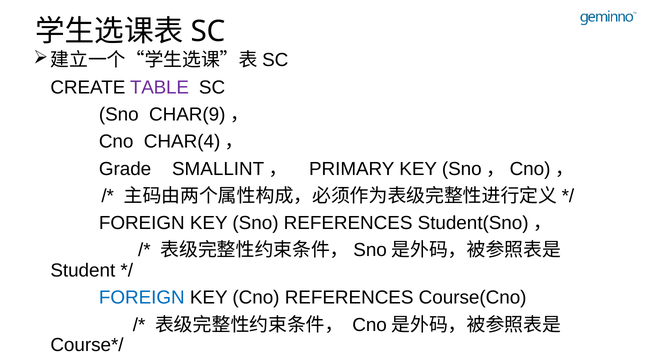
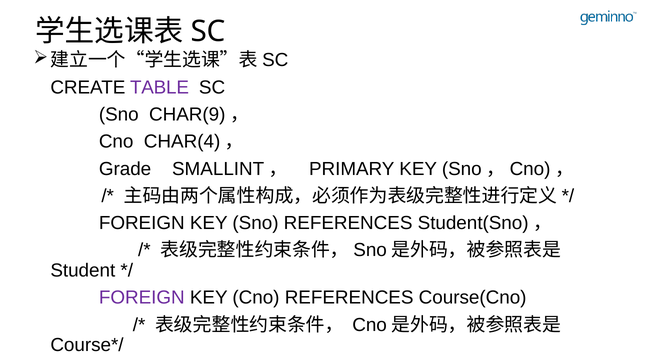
FOREIGN at (142, 298) colour: blue -> purple
